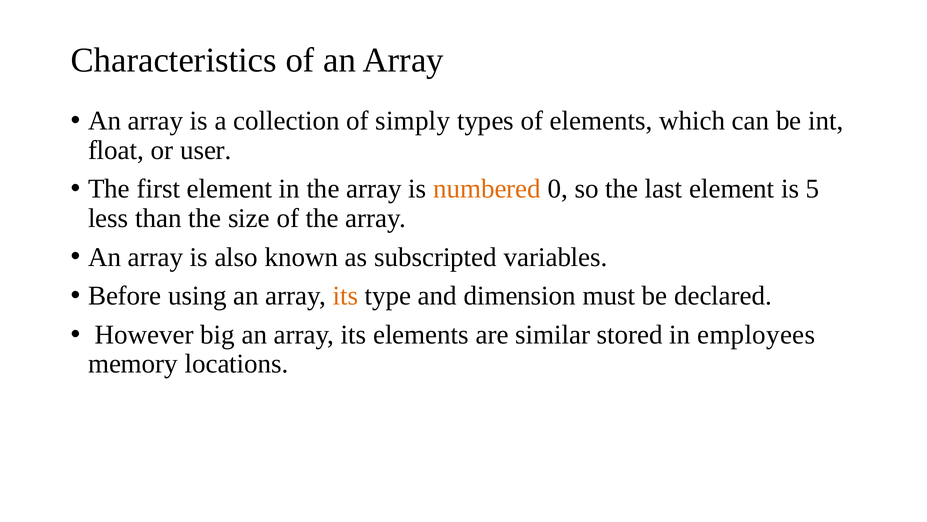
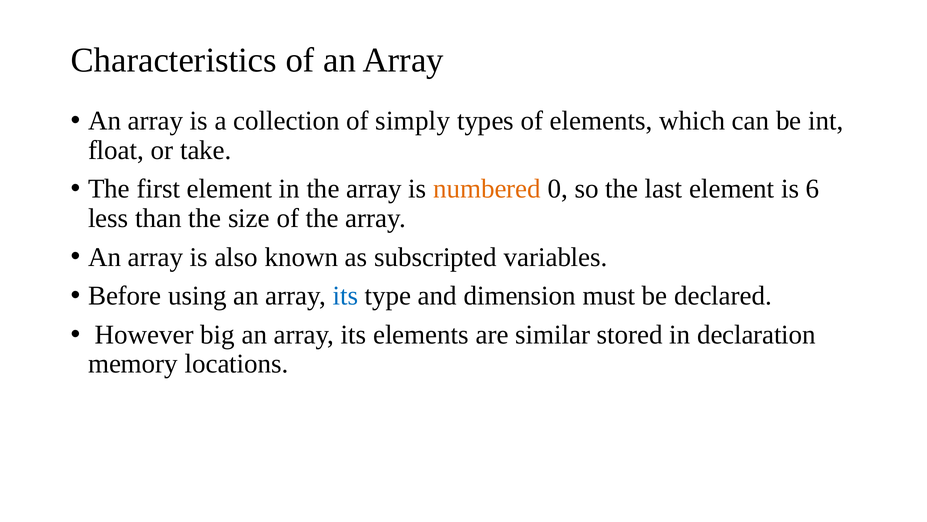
user: user -> take
5: 5 -> 6
its at (345, 296) colour: orange -> blue
employees: employees -> declaration
